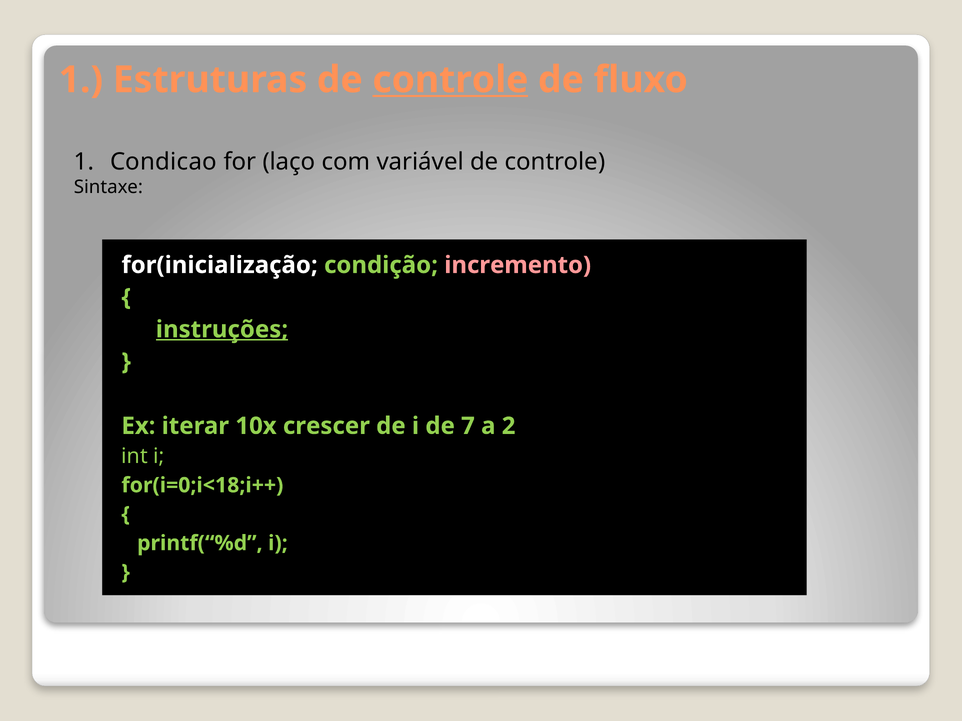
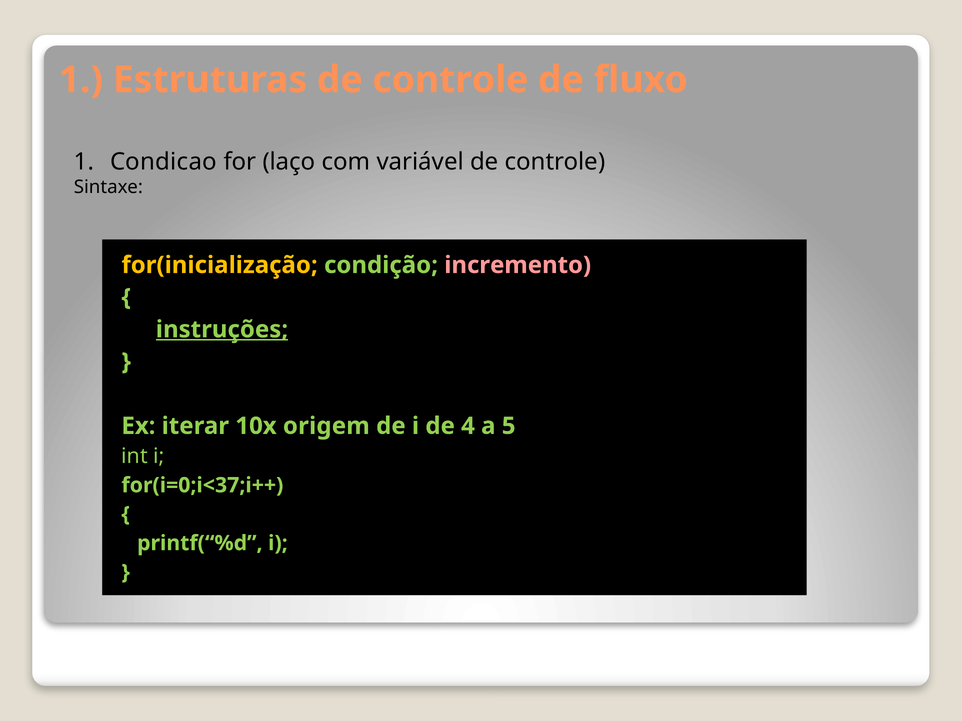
controle at (450, 80) underline: present -> none
for(inicialização colour: white -> yellow
crescer: crescer -> origem
7: 7 -> 4
2: 2 -> 5
for(i=0;i<18;i++: for(i=0;i<18;i++ -> for(i=0;i<37;i++
